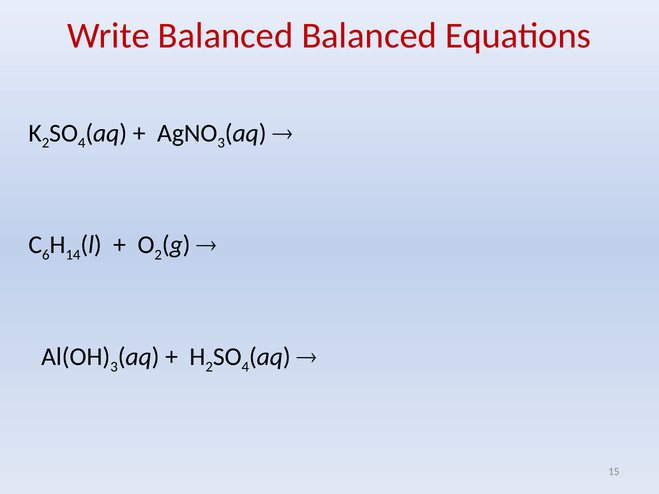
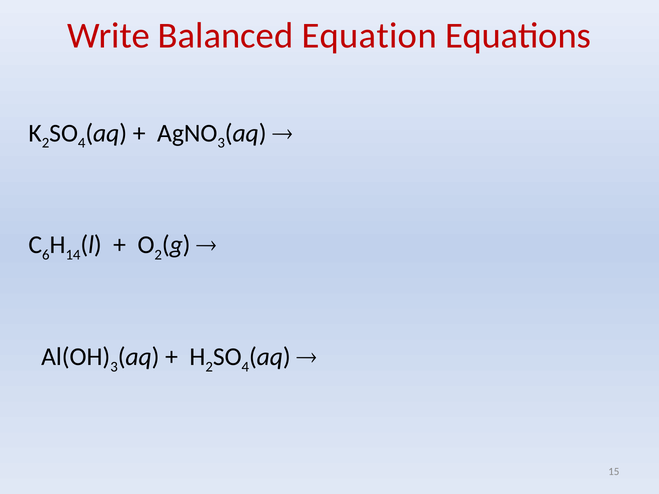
Balanced Balanced: Balanced -> Equation
